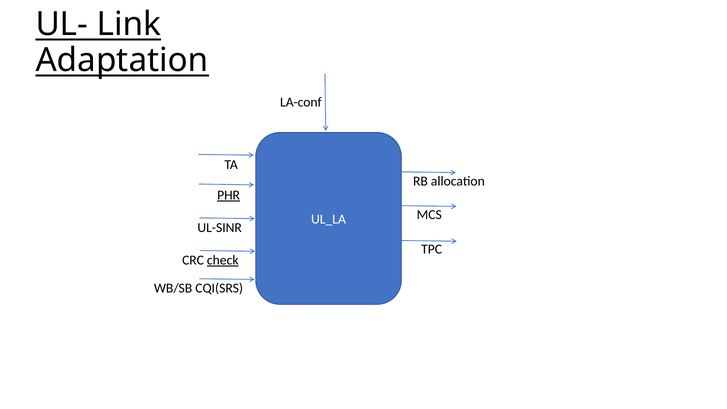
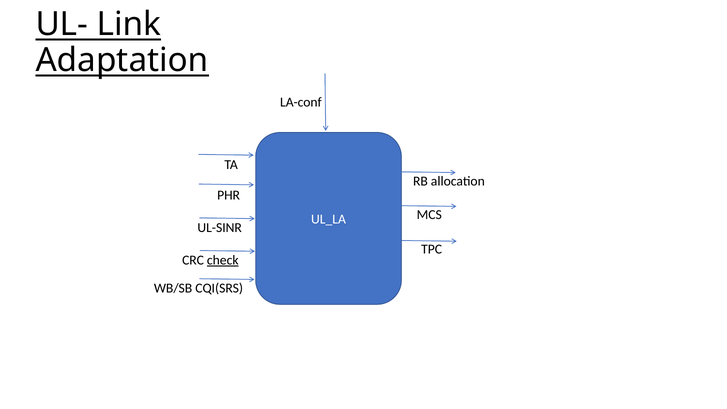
PHR underline: present -> none
